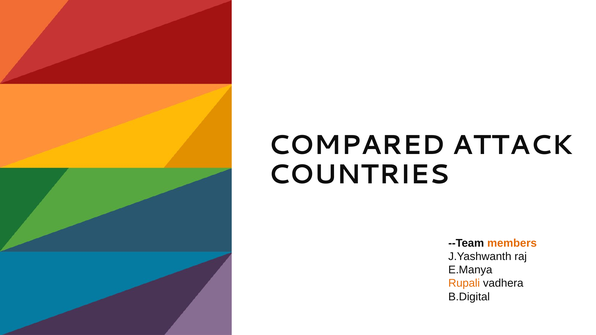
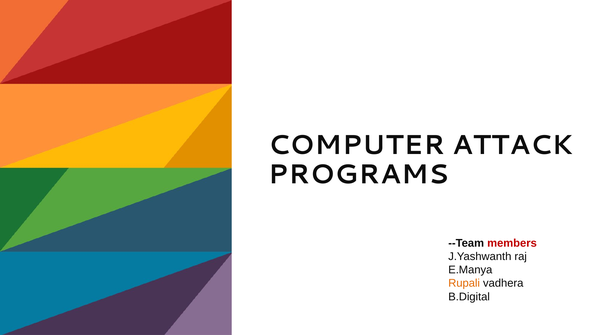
COMPARED: COMPARED -> COMPUTER
COUNTRIES: COUNTRIES -> PROGRAMS
members colour: orange -> red
